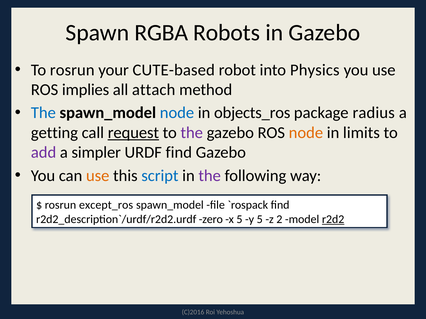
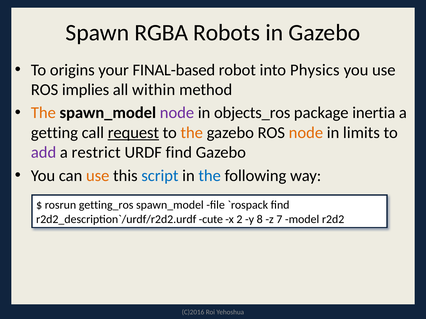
To rosrun: rosrun -> origins
CUTE-based: CUTE-based -> FINAL-based
attach: attach -> within
The at (43, 113) colour: blue -> orange
node at (177, 113) colour: blue -> purple
radius: radius -> inertia
the at (192, 133) colour: purple -> orange
simpler: simpler -> restrict
the at (210, 176) colour: purple -> blue
except_ros: except_ros -> getting_ros
zero: zero -> cute
x 5: 5 -> 2
y 5: 5 -> 8
2: 2 -> 7
r2d2 underline: present -> none
